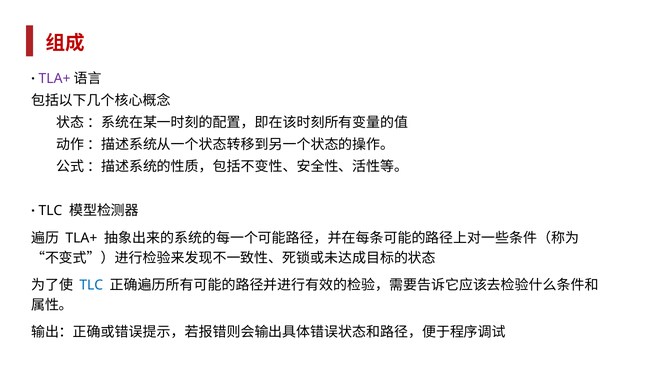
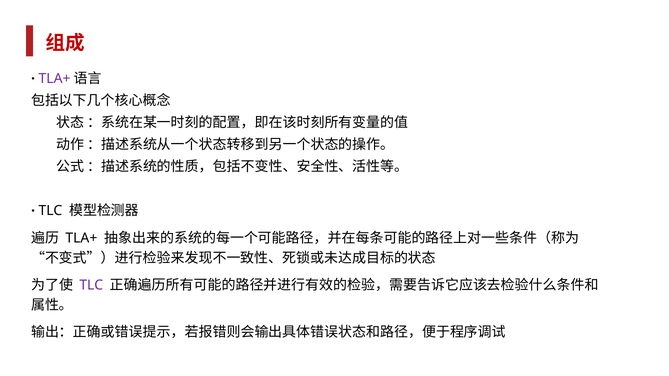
TLC at (91, 285) colour: blue -> purple
